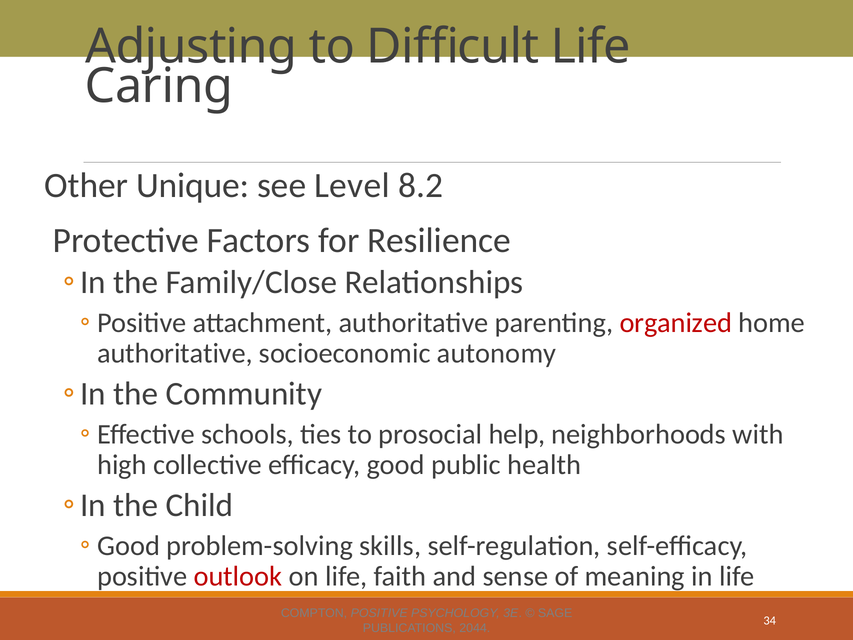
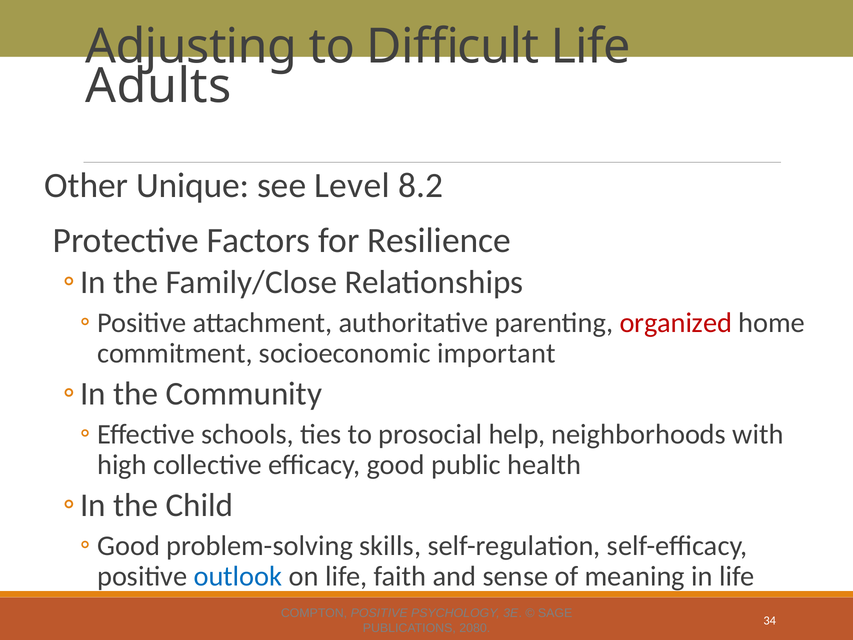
Caring: Caring -> Adults
authoritative at (175, 353): authoritative -> commitment
autonomy: autonomy -> important
outlook colour: red -> blue
2044: 2044 -> 2080
